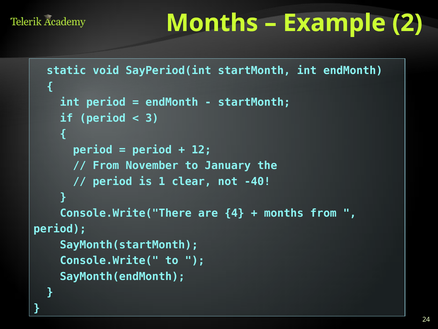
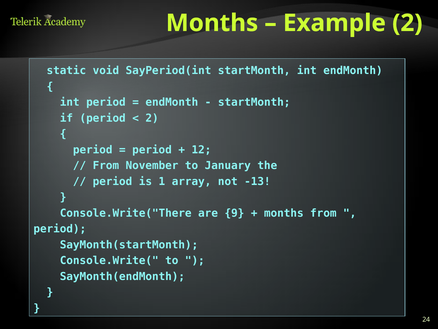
3 at (152, 118): 3 -> 2
clear: clear -> array
-40: -40 -> -13
4: 4 -> 9
